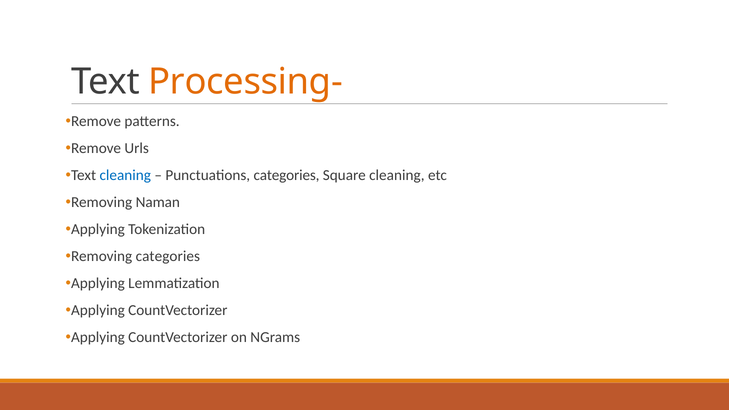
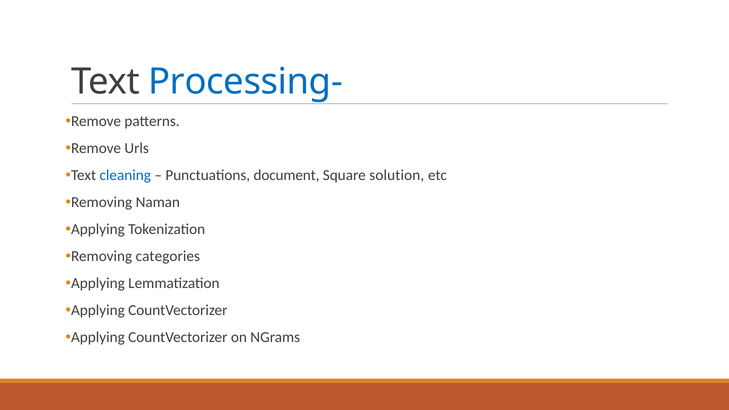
Processing- colour: orange -> blue
Punctuations categories: categories -> document
Square cleaning: cleaning -> solution
